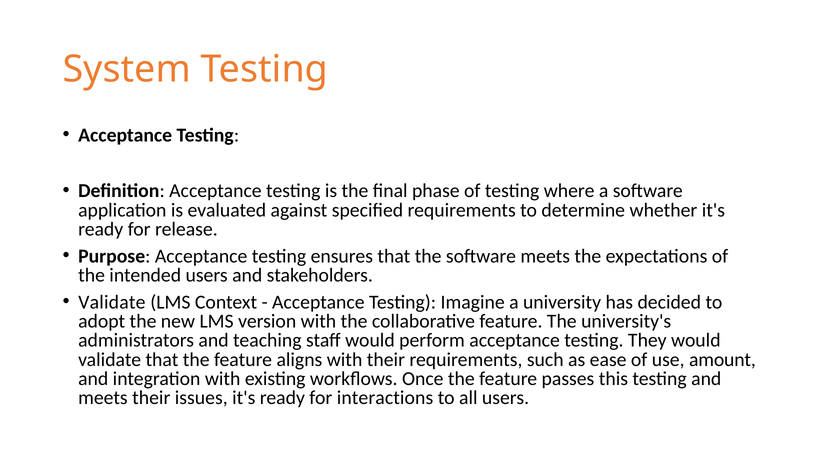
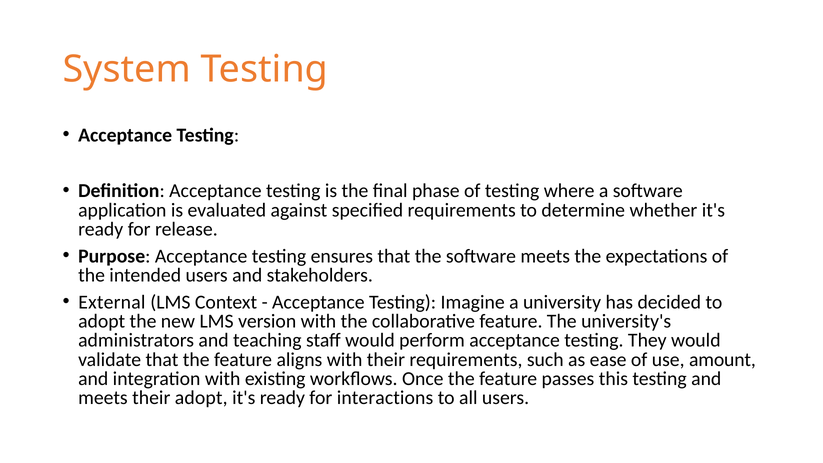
Validate at (112, 302): Validate -> External
their issues: issues -> adopt
